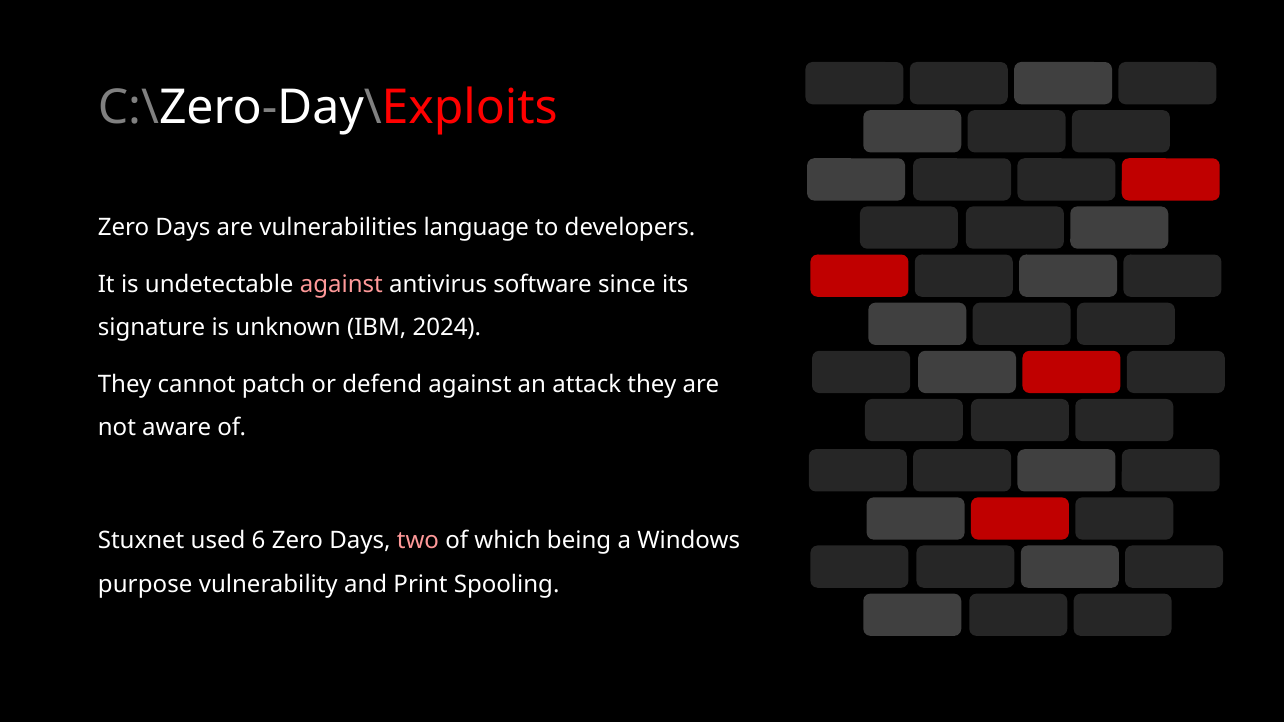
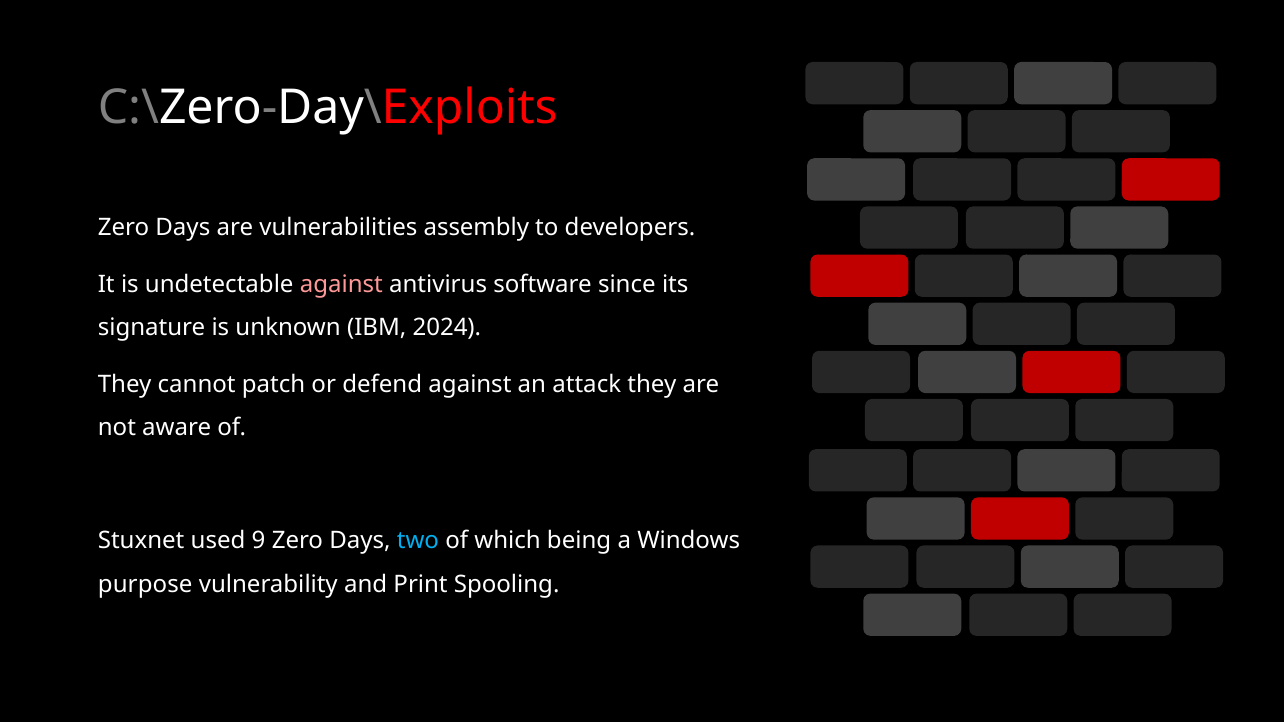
language: language -> assembly
6: 6 -> 9
two colour: pink -> light blue
